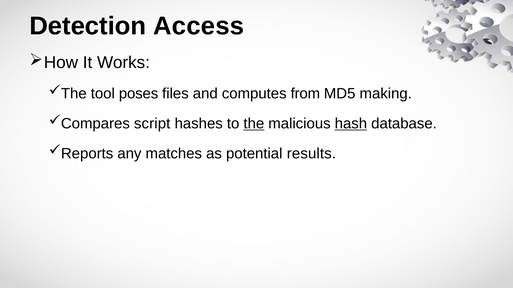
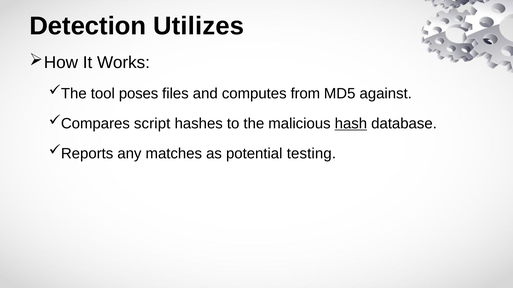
Access: Access -> Utilizes
making: making -> against
the underline: present -> none
results: results -> testing
